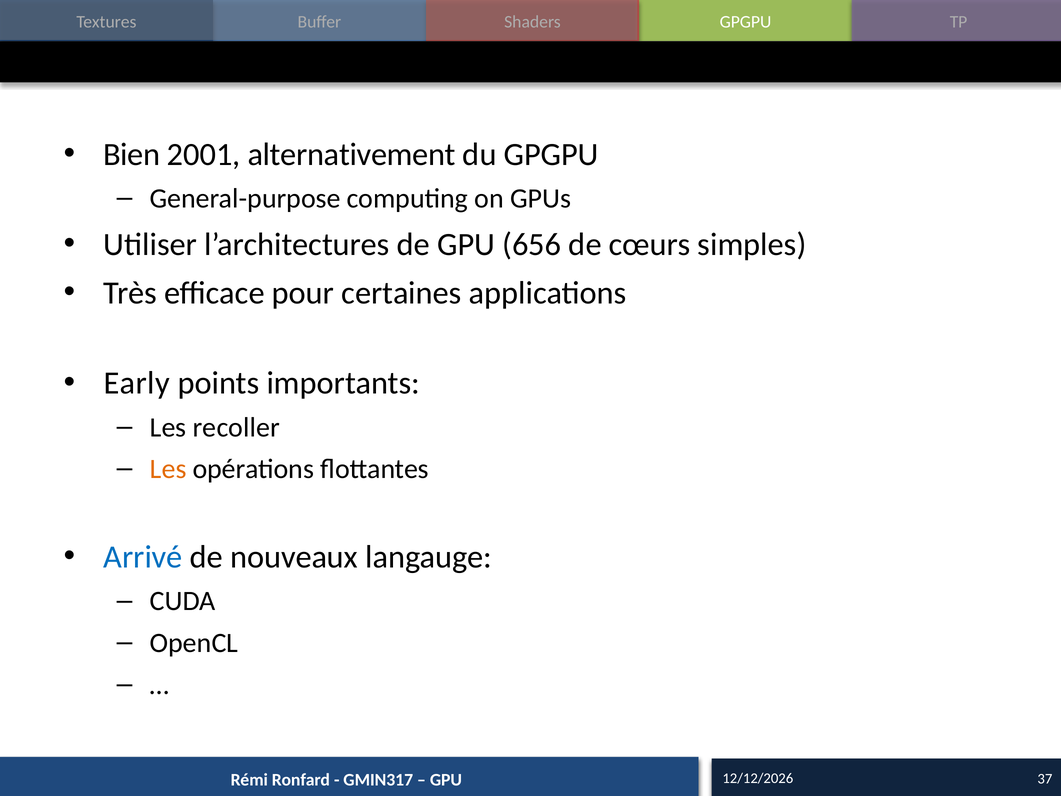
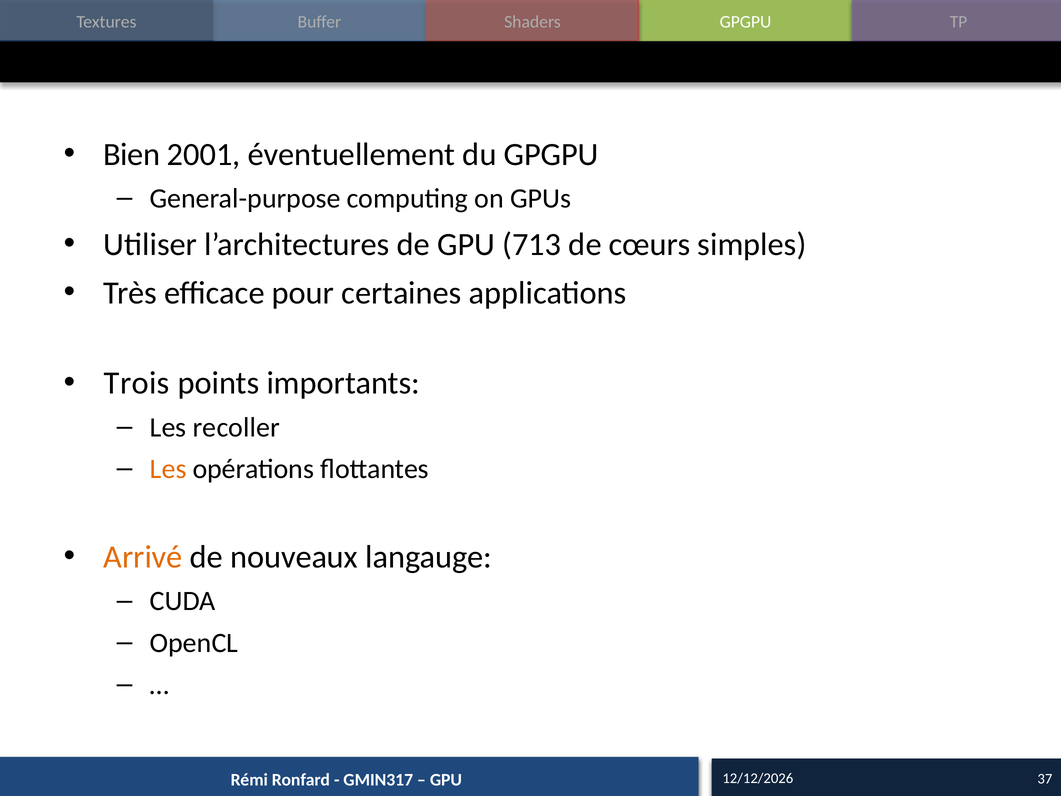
alternativement: alternativement -> éventuellement
656: 656 -> 713
Early: Early -> Trois
Arrivé colour: blue -> orange
